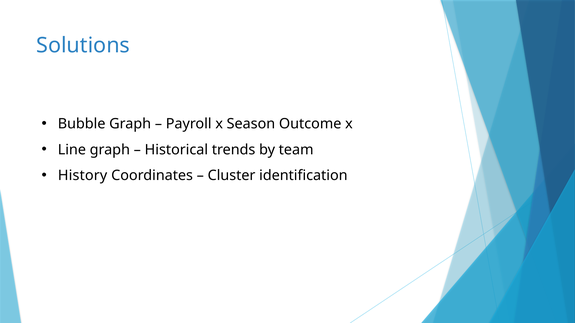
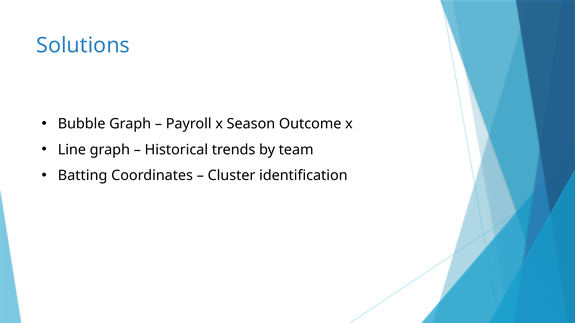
History: History -> Batting
